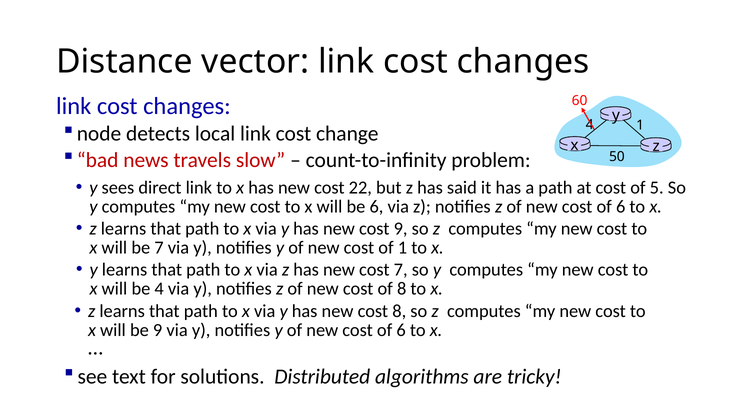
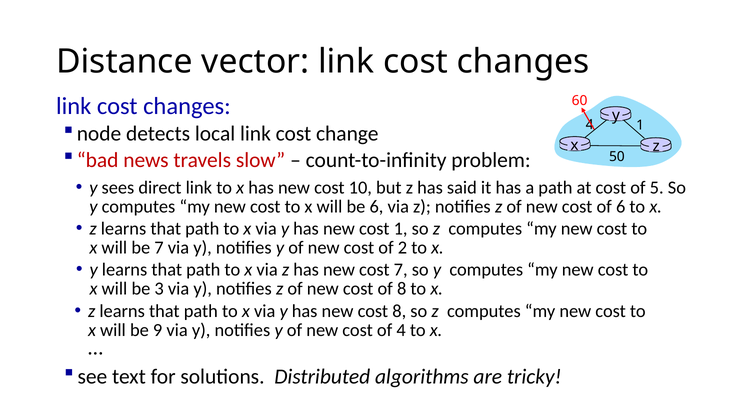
22: 22 -> 10
cost 9: 9 -> 1
of 1: 1 -> 2
be 4: 4 -> 3
6 at (401, 330): 6 -> 4
